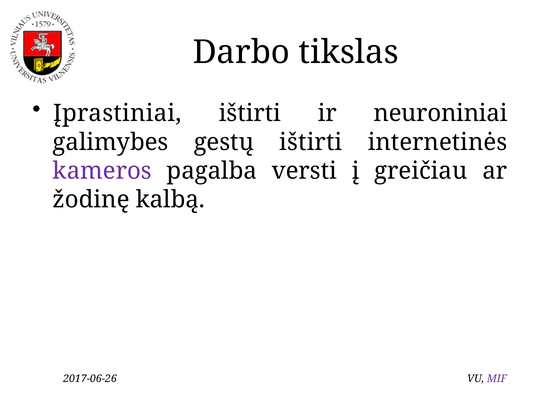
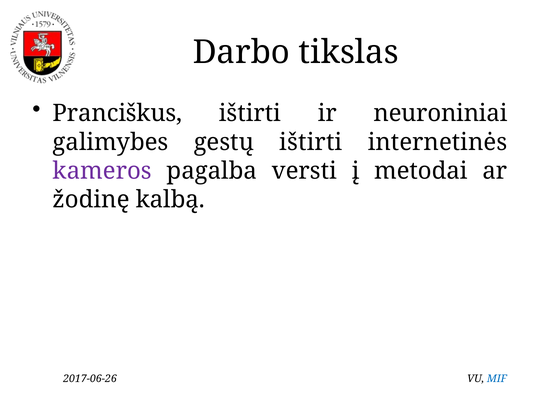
Įprastiniai: Įprastiniai -> Pranciškus
greičiau: greičiau -> metodai
MIF colour: purple -> blue
